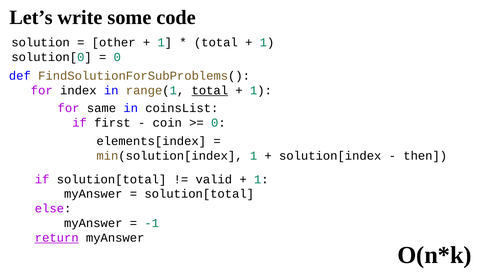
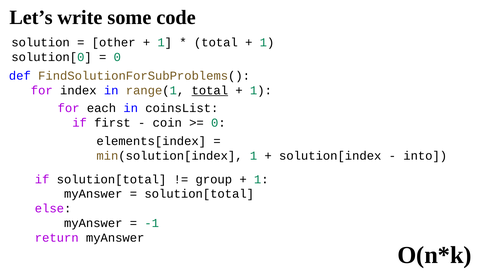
same: same -> each
then: then -> into
valid: valid -> group
return underline: present -> none
